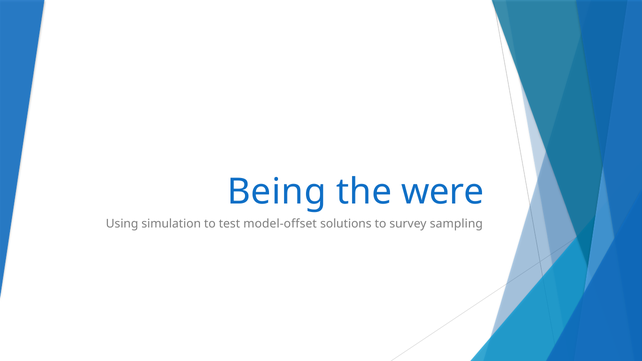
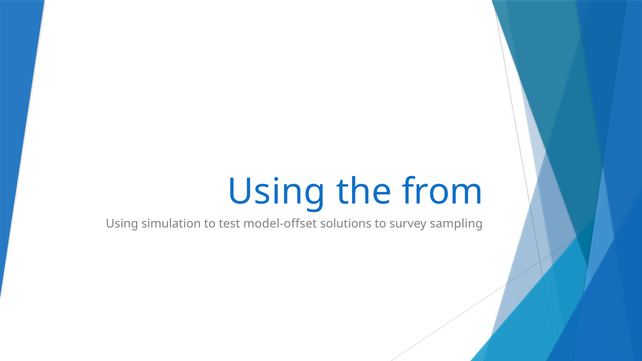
Being at (277, 192): Being -> Using
were: were -> from
